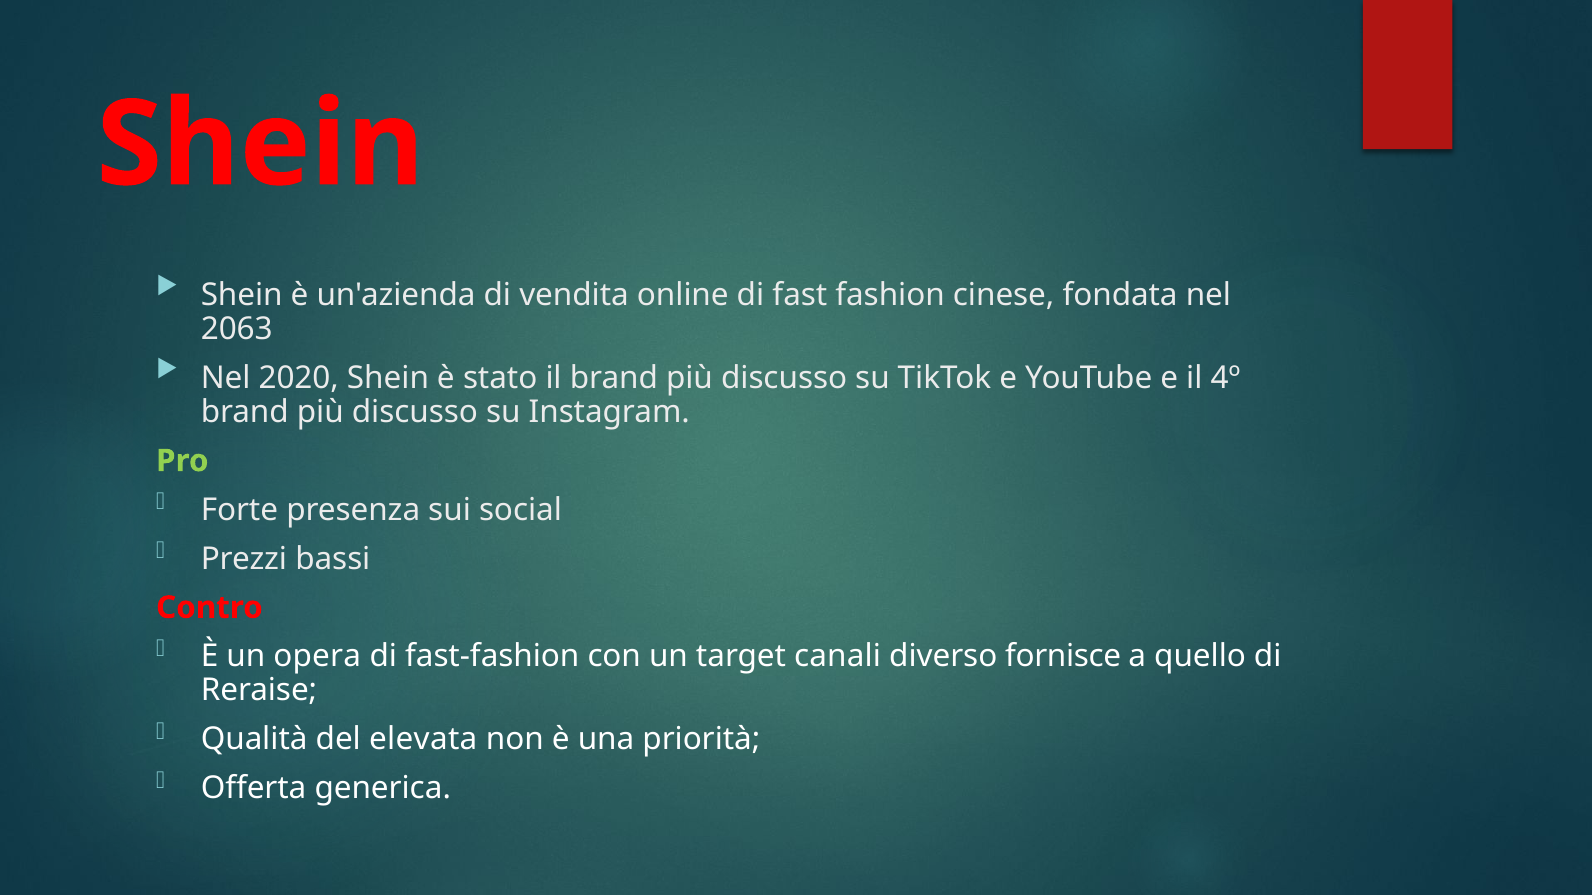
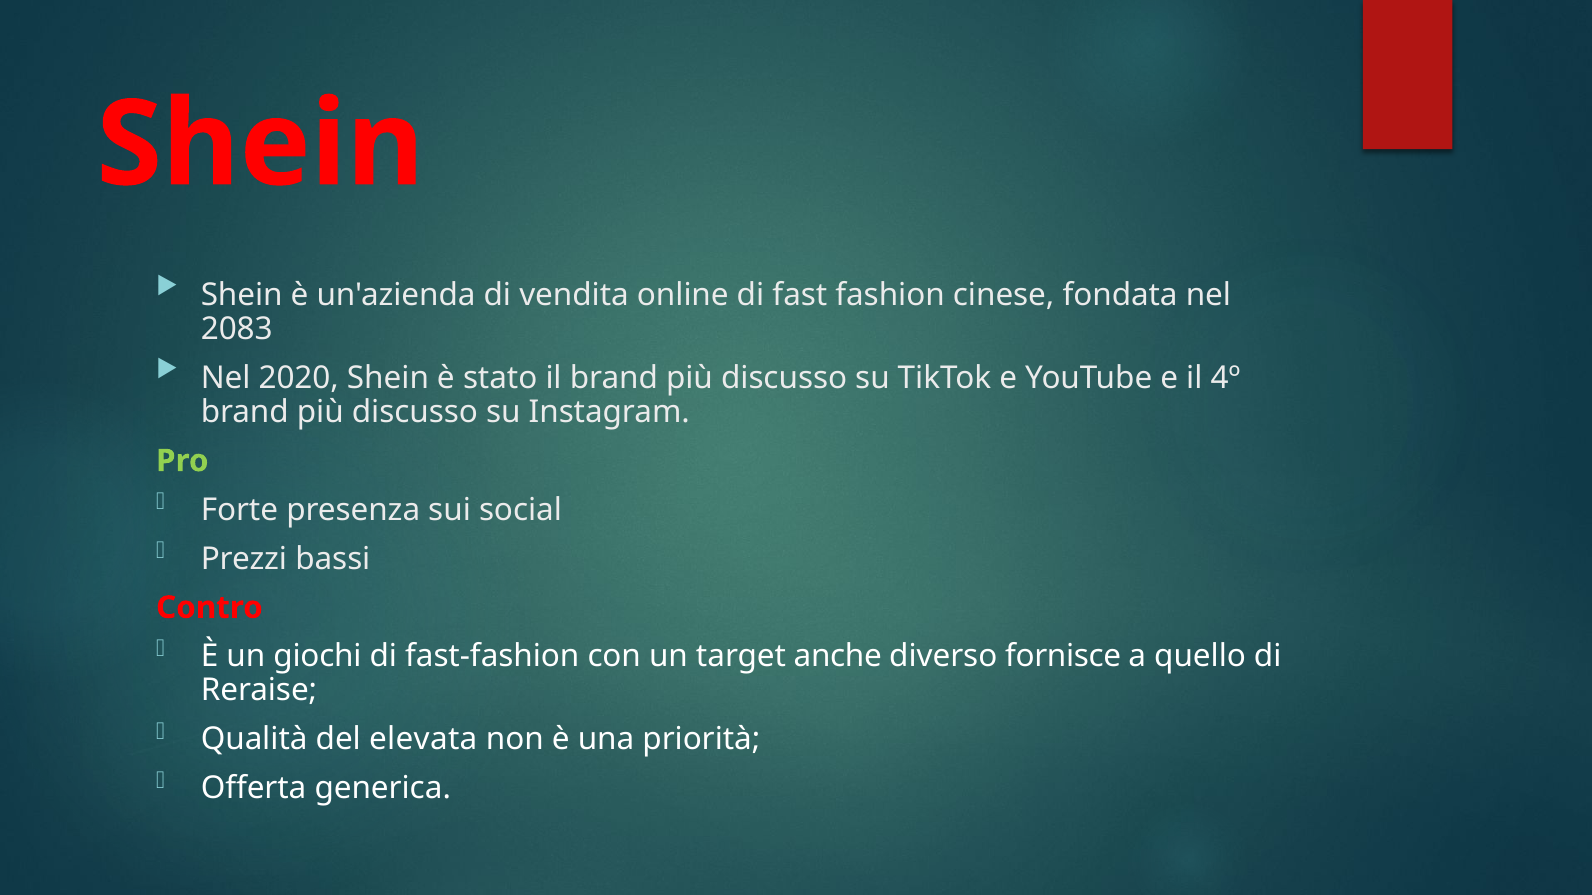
2063: 2063 -> 2083
opera: opera -> giochi
canali: canali -> anche
